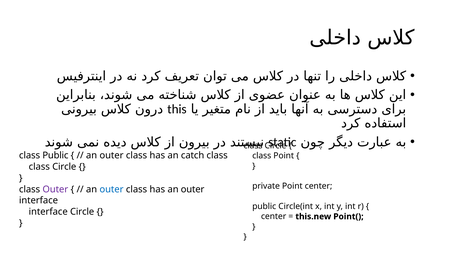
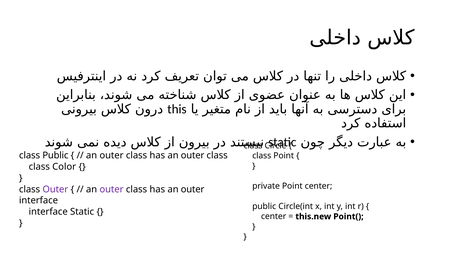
catch at (193, 155): catch -> outer
Circle at (64, 167): Circle -> Color
outer at (112, 189) colour: blue -> purple
interface Circle: Circle -> Static
